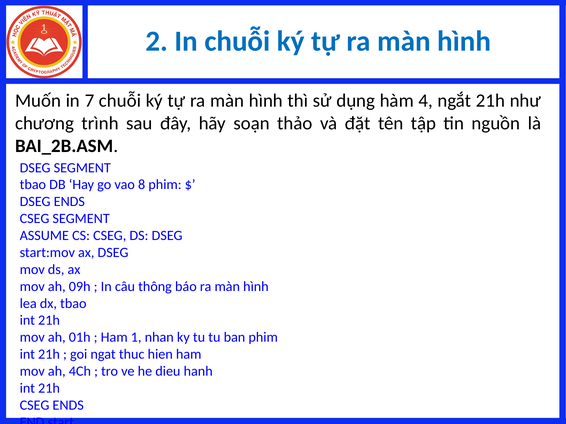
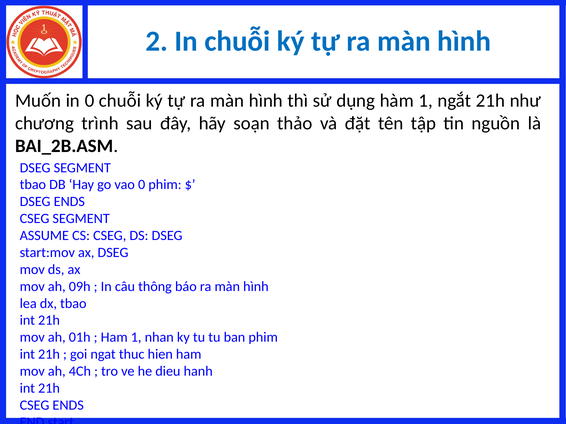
in 7: 7 -> 0
hàm 4: 4 -> 1
vao 8: 8 -> 0
